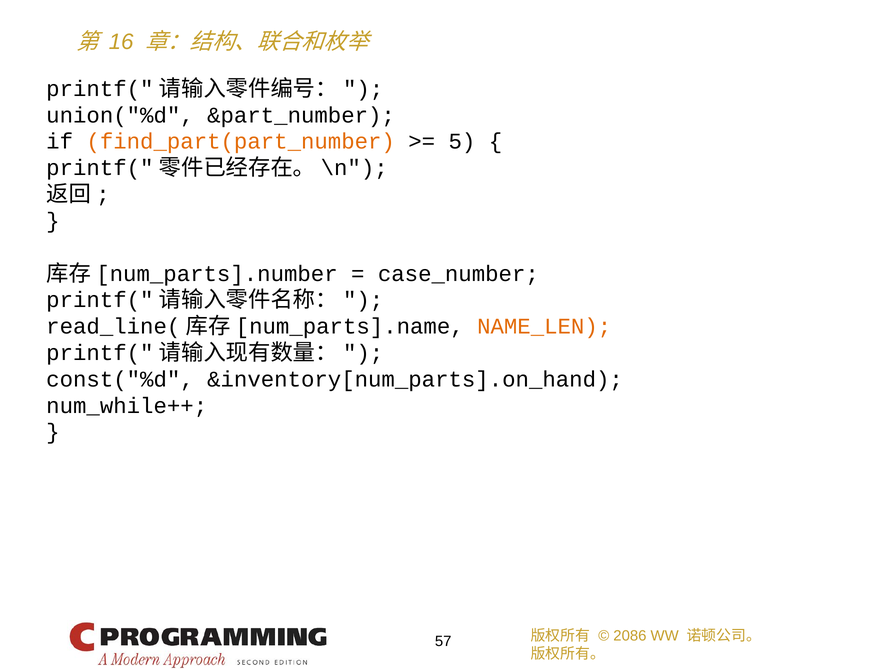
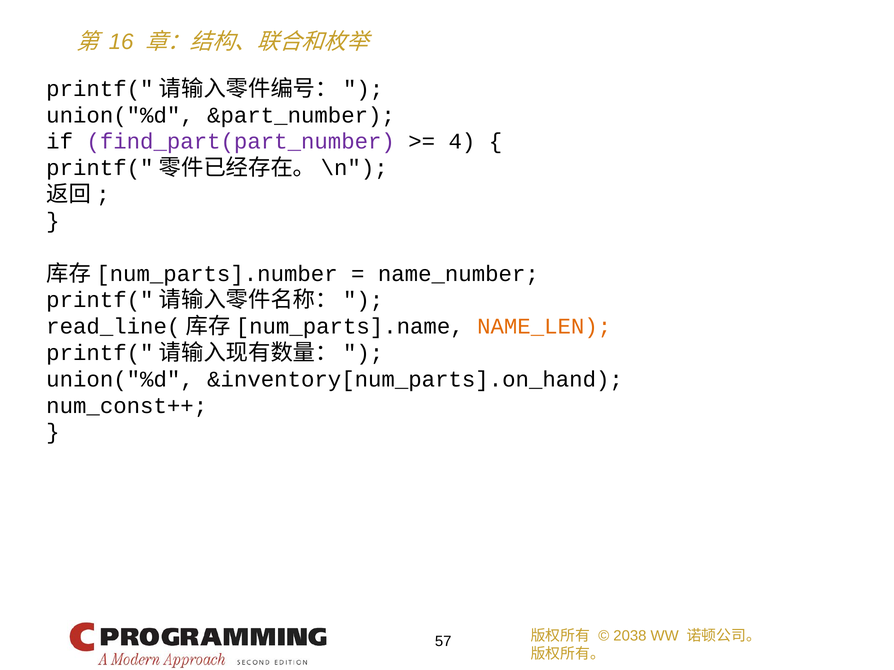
find_part(part_number colour: orange -> purple
5: 5 -> 4
case_number: case_number -> name_number
const("%d at (120, 380): const("%d -> union("%d
num_while++: num_while++ -> num_const++
2086: 2086 -> 2038
